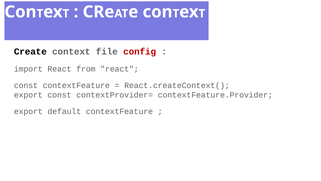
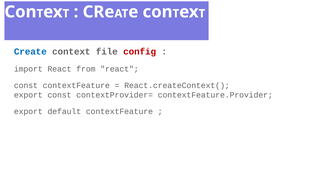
Create colour: black -> blue
